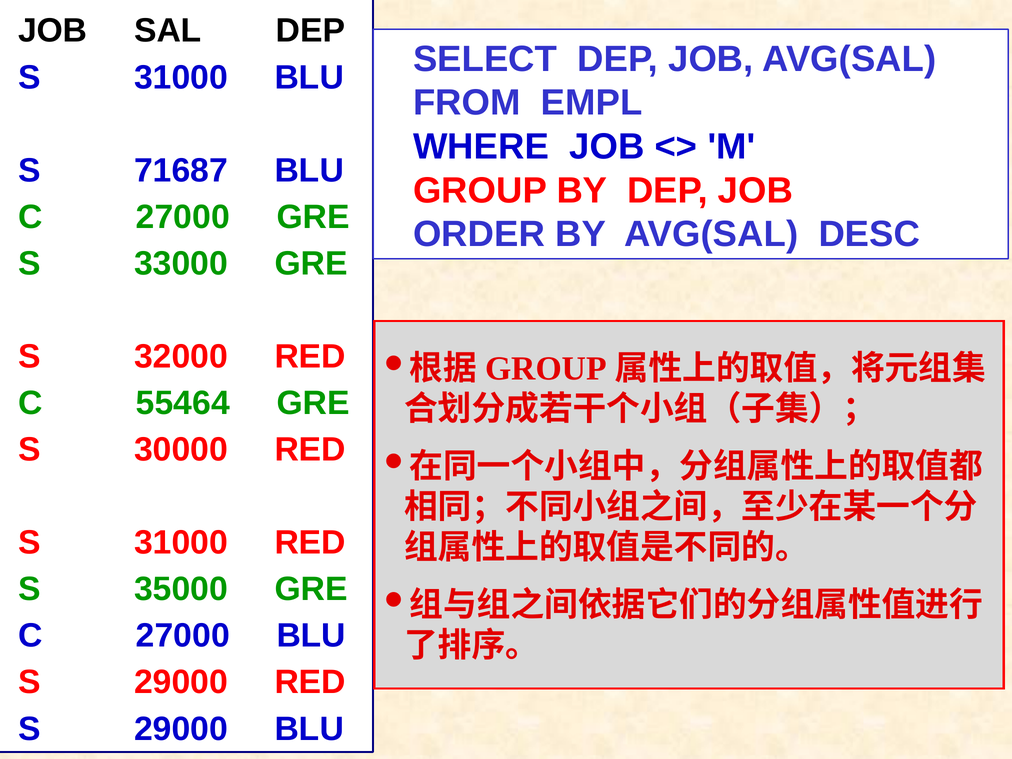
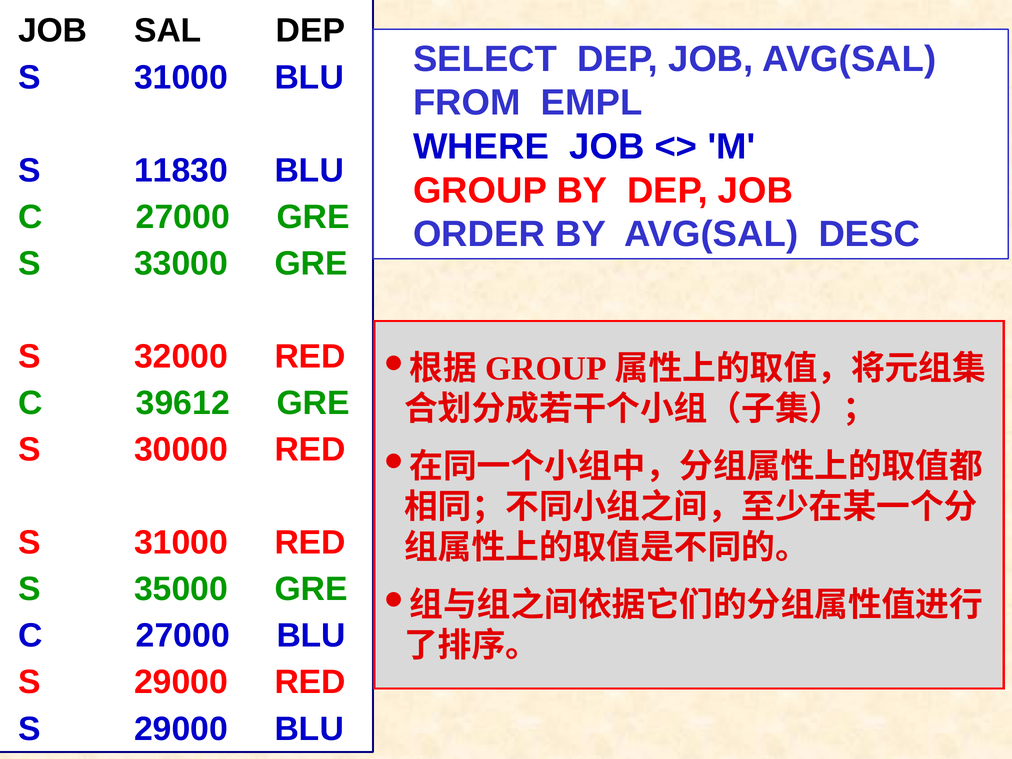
71687: 71687 -> 11830
55464: 55464 -> 39612
